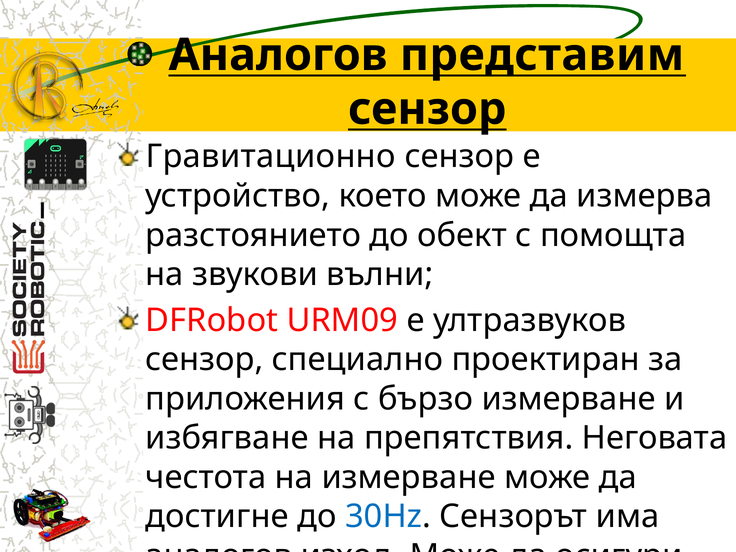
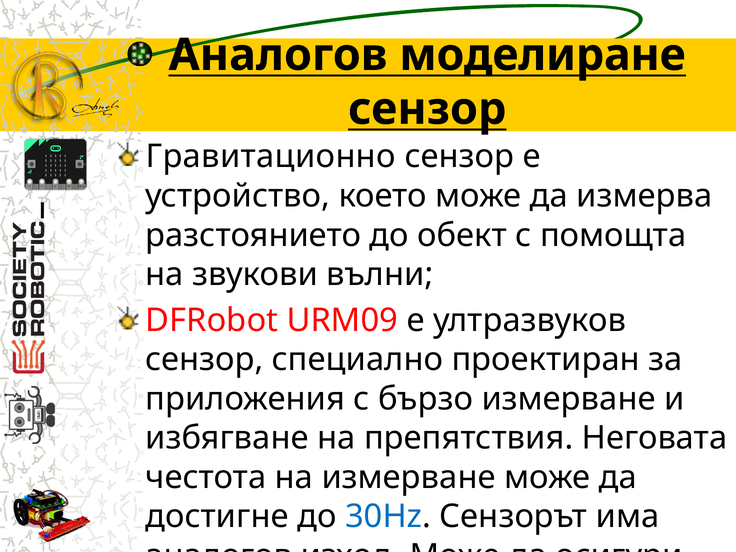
представим: представим -> моделиране
